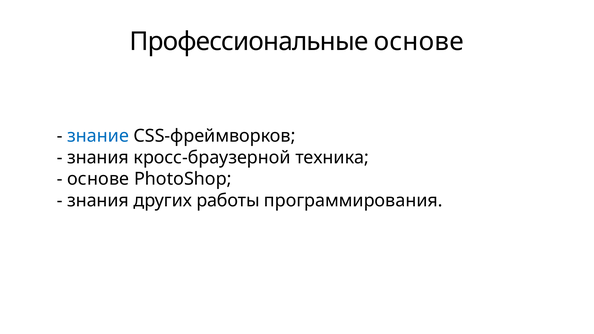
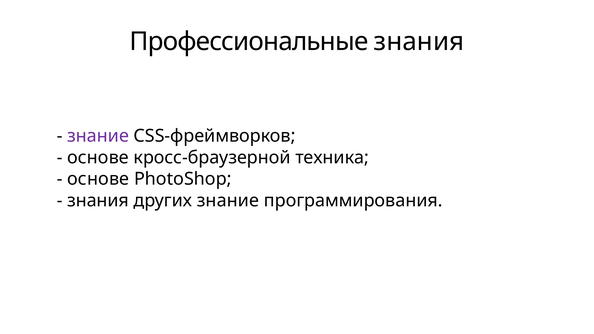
Профессиональные основе: основе -> знания
знание at (98, 136) colour: blue -> purple
знания at (98, 158): знания -> основе
других работы: работы -> знание
